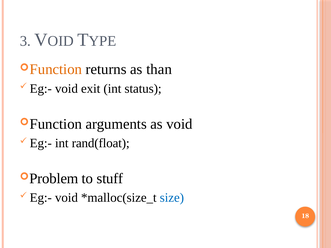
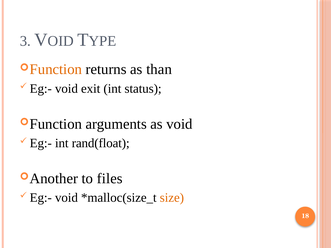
Problem: Problem -> Another
stuff: stuff -> files
size colour: blue -> orange
